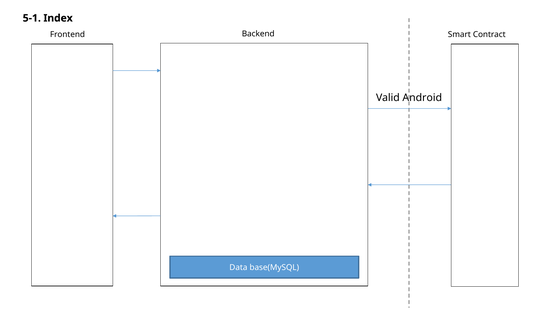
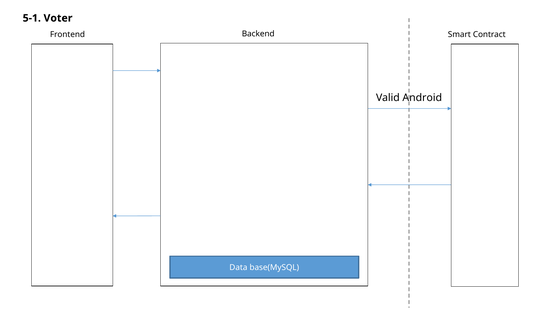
Index: Index -> Voter
